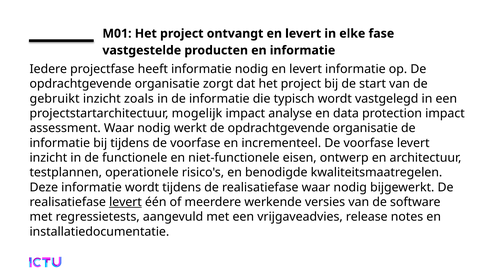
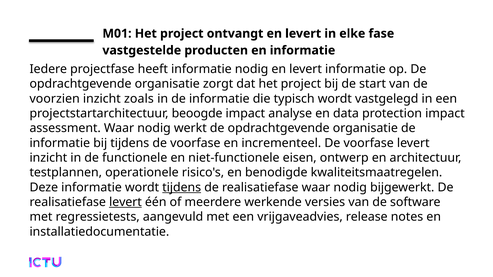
gebruikt: gebruikt -> voorzien
mogelijk: mogelijk -> beoogde
tijdens at (182, 188) underline: none -> present
